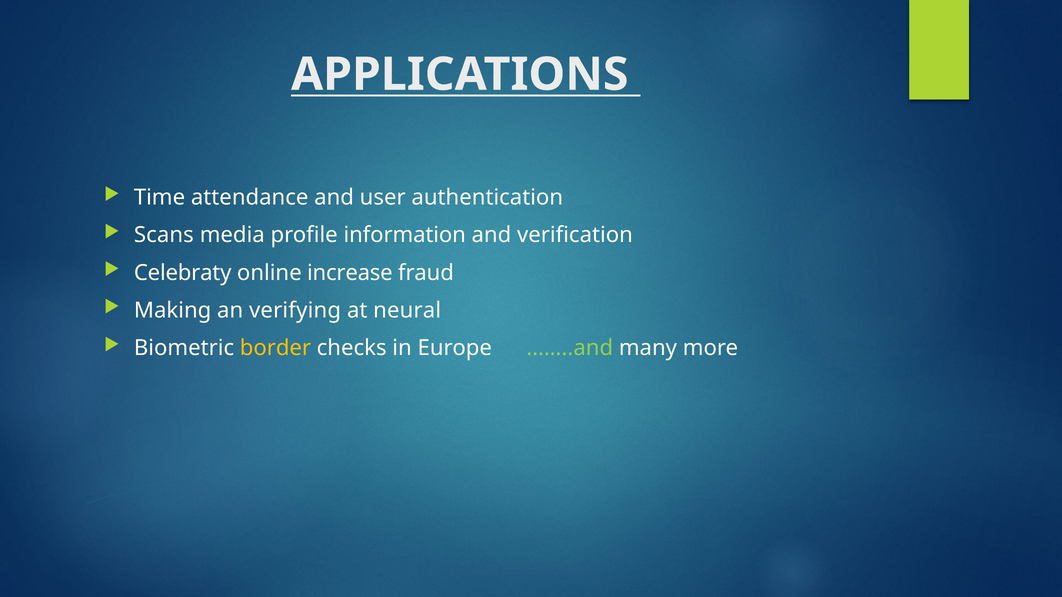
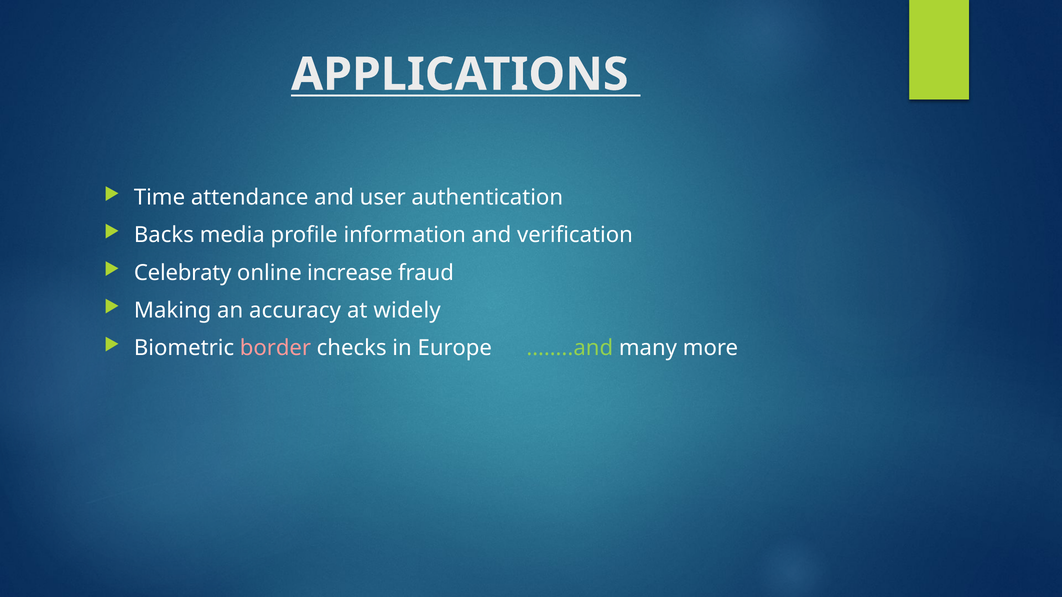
Scans: Scans -> Backs
verifying: verifying -> accuracy
neural: neural -> widely
border colour: yellow -> pink
